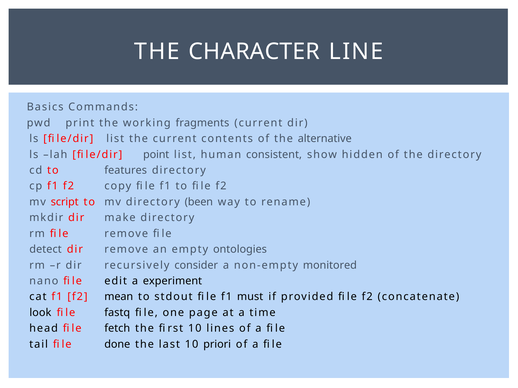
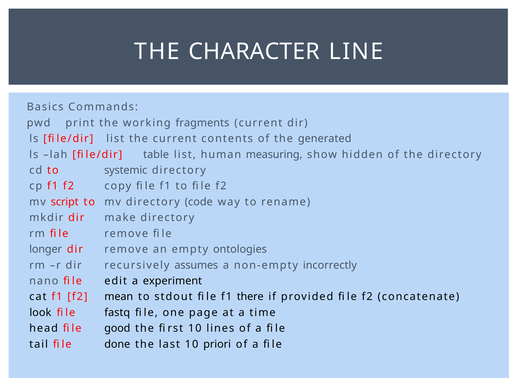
alternative: alternative -> generated
point: point -> table
consistent: consistent -> measuring
features: features -> systemic
been: been -> code
detect: detect -> longer
consider: consider -> assumes
monitored: monitored -> incorrectly
must: must -> there
fetch: fetch -> good
